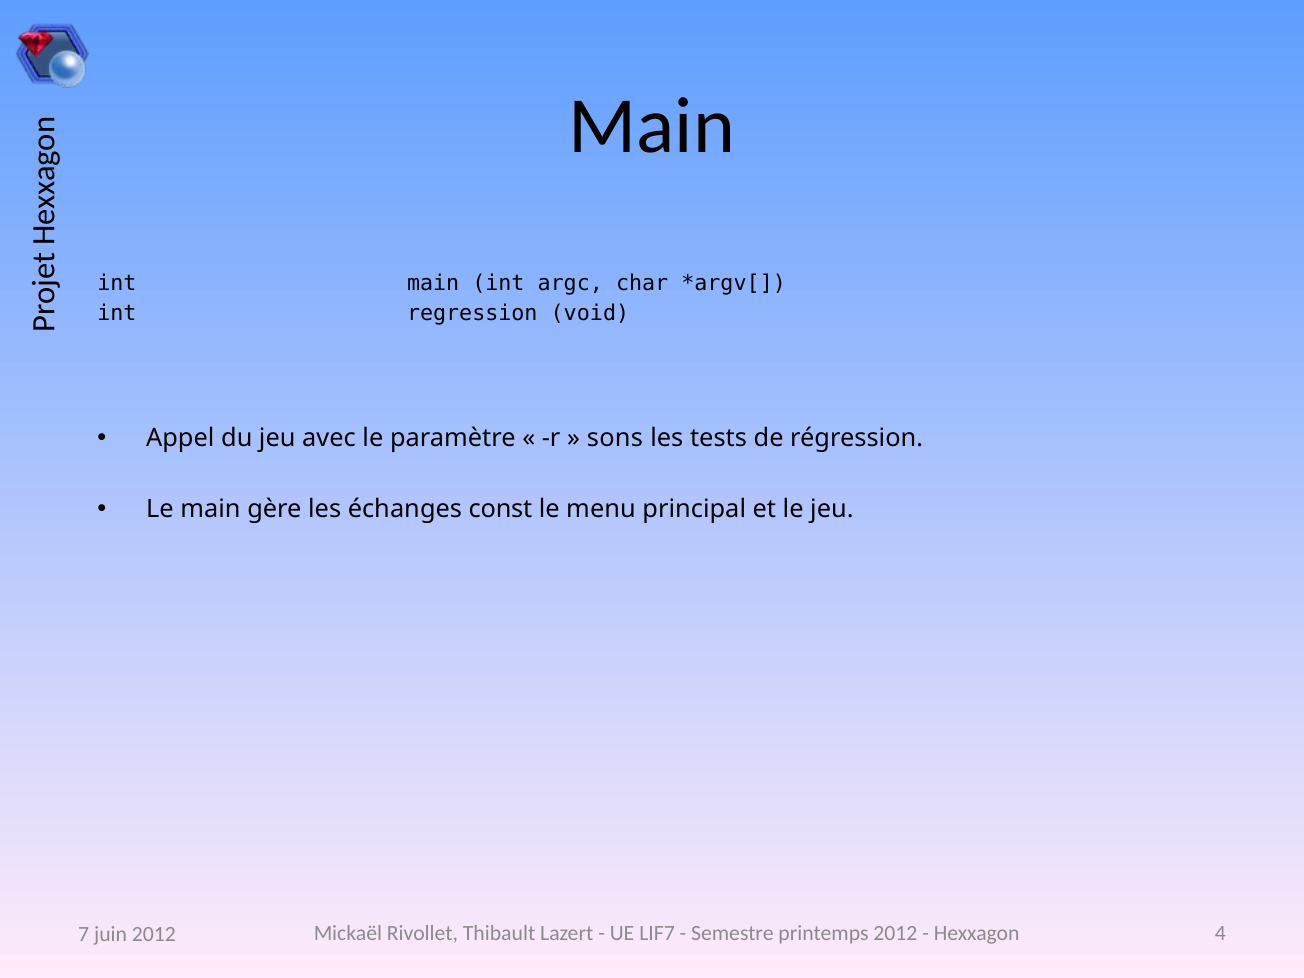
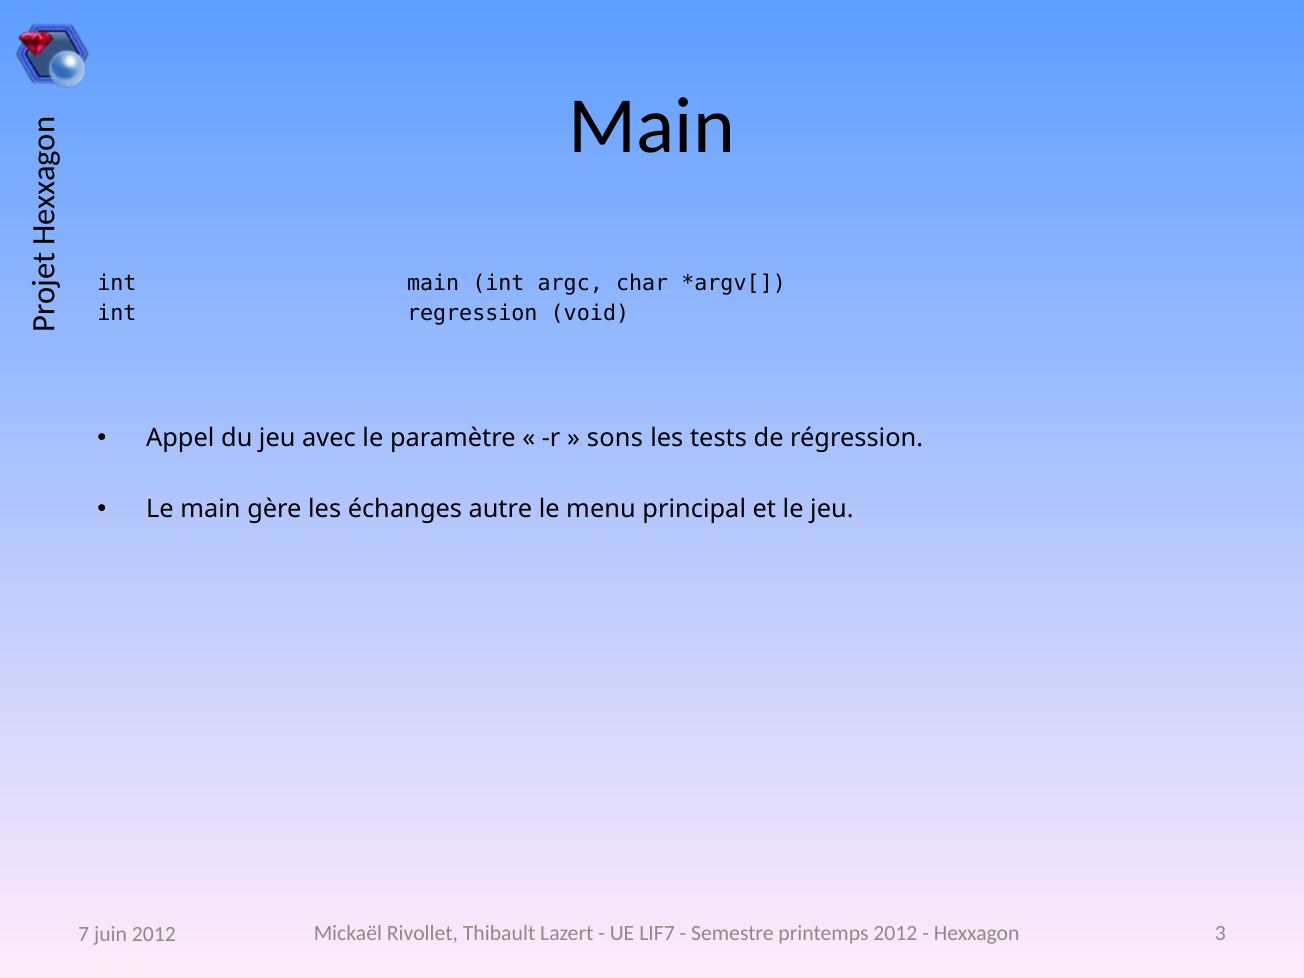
const: const -> autre
4: 4 -> 3
